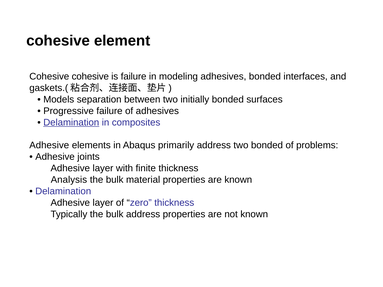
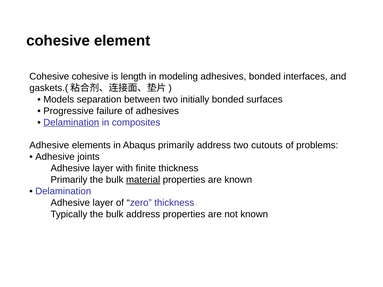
is failure: failure -> length
two bonded: bonded -> cutouts
Analysis at (69, 180): Analysis -> Primarily
material underline: none -> present
